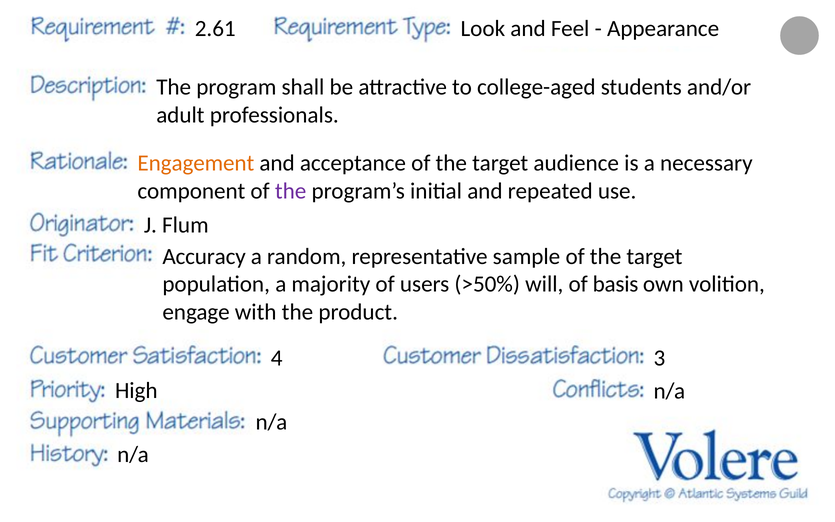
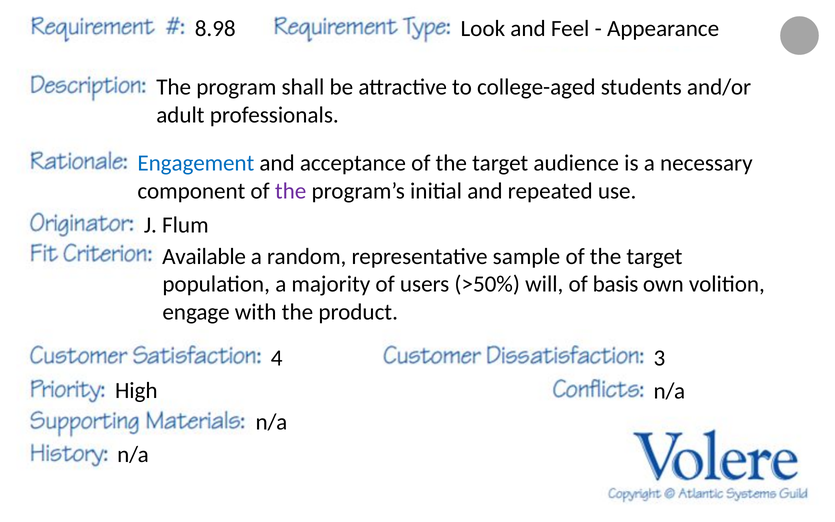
2.61: 2.61 -> 8.98
Engagement colour: orange -> blue
Accuracy: Accuracy -> Available
